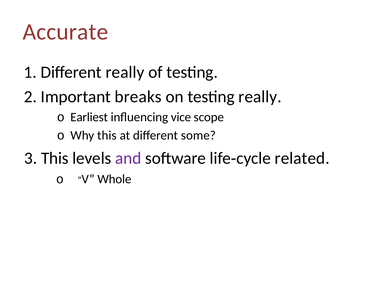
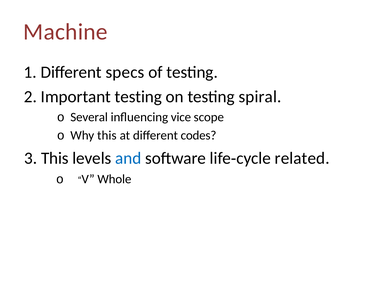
Accurate: Accurate -> Machine
Different really: really -> specs
Important breaks: breaks -> testing
testing really: really -> spiral
Earliest: Earliest -> Several
some: some -> codes
and colour: purple -> blue
